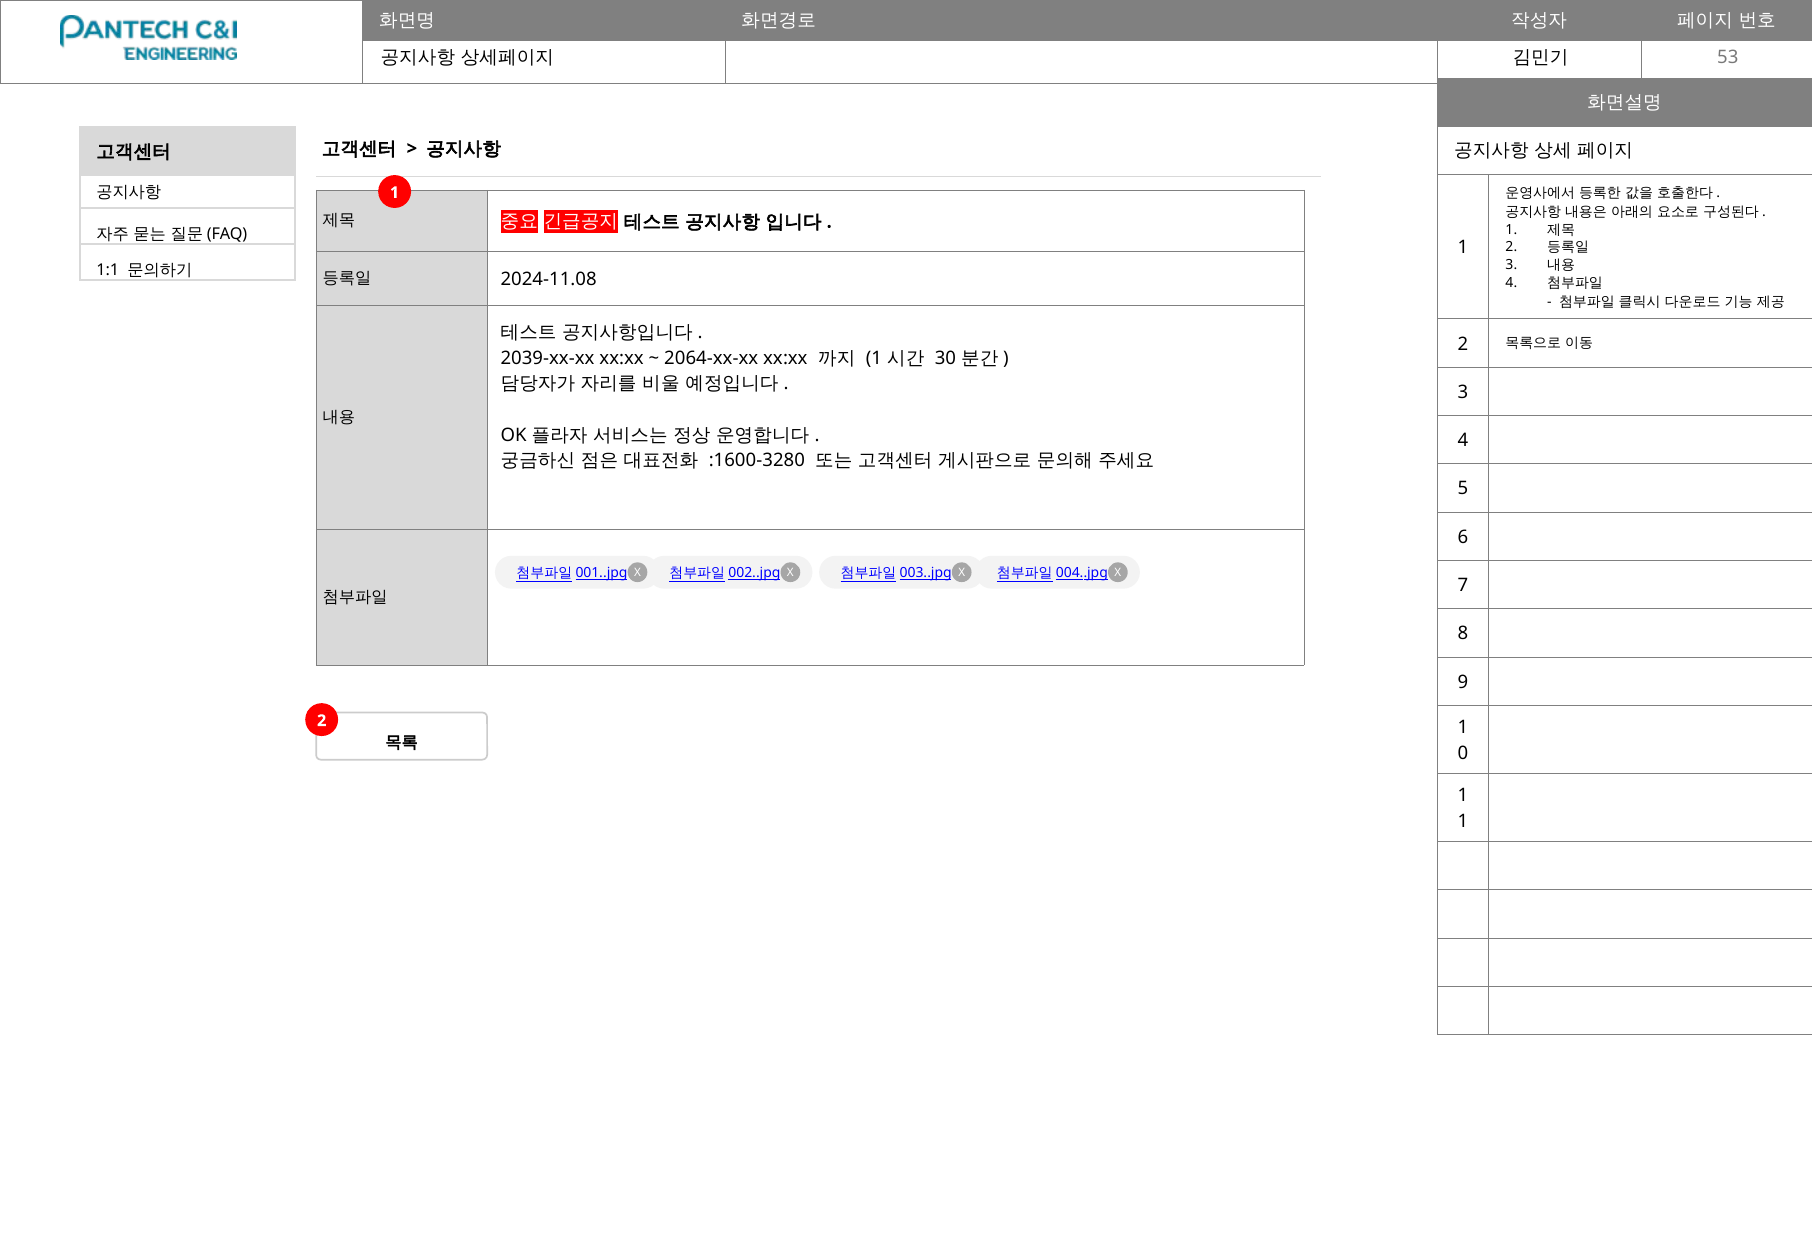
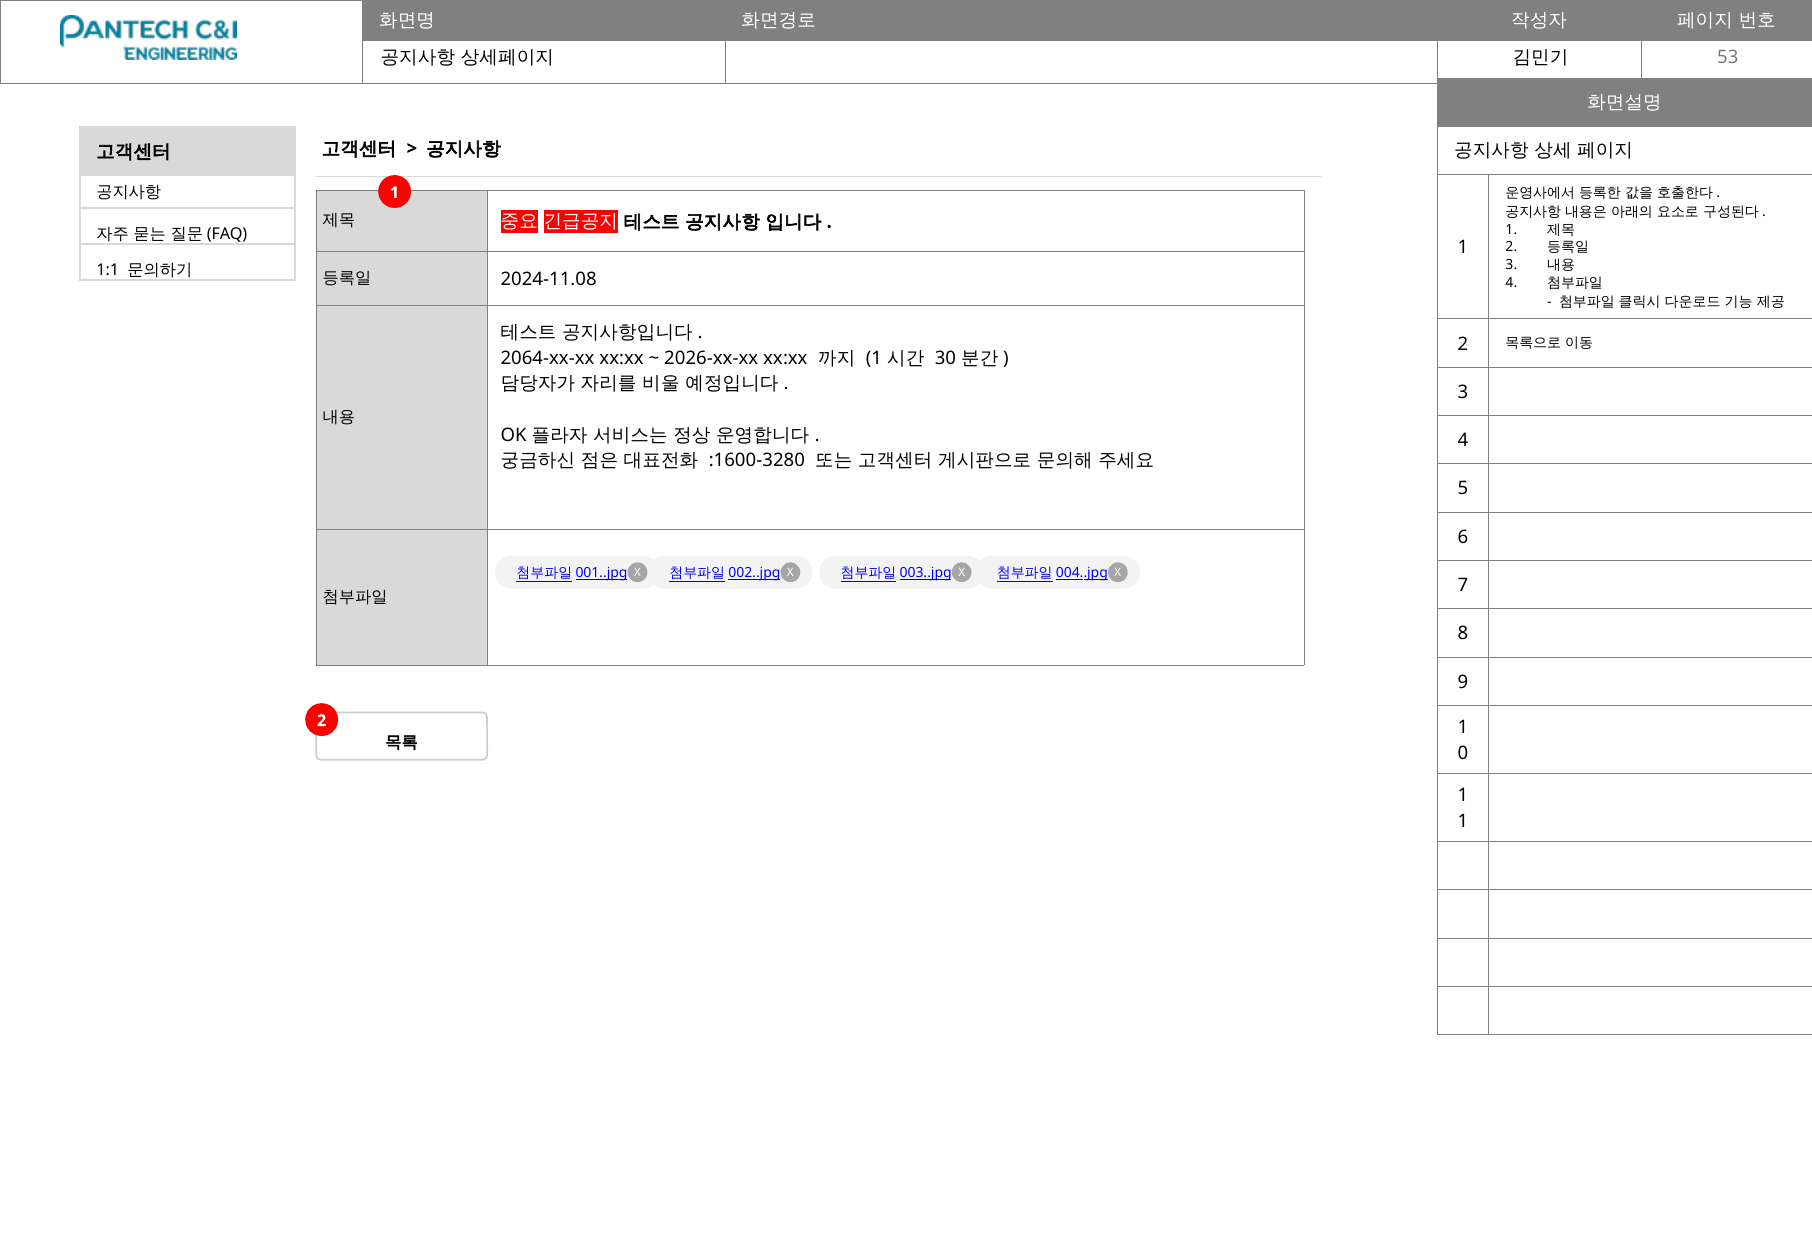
2039-xx-xx: 2039-xx-xx -> 2064-xx-xx
2064-xx-xx: 2064-xx-xx -> 2026-xx-xx
